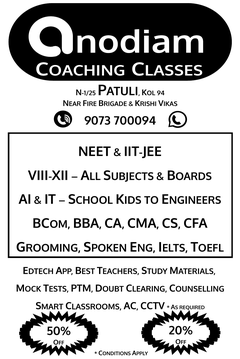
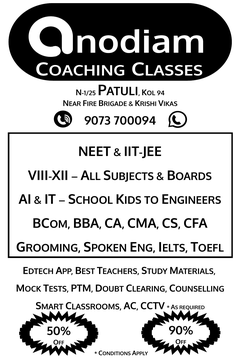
20%: 20% -> 90%
